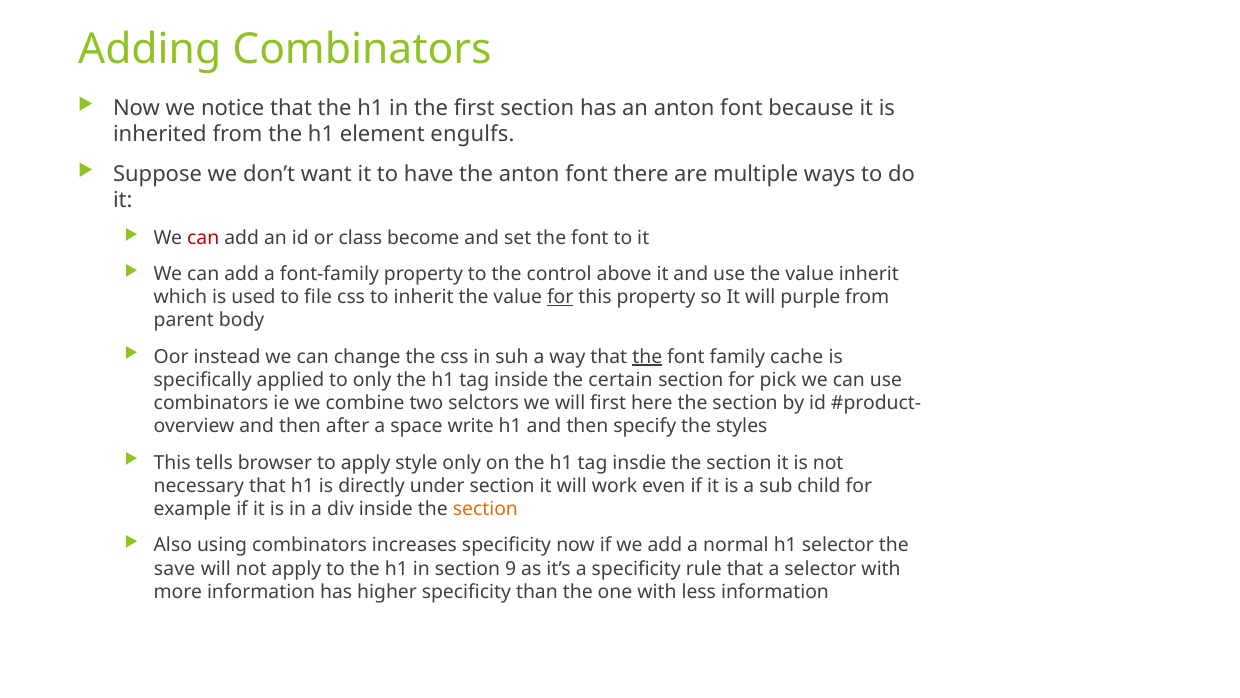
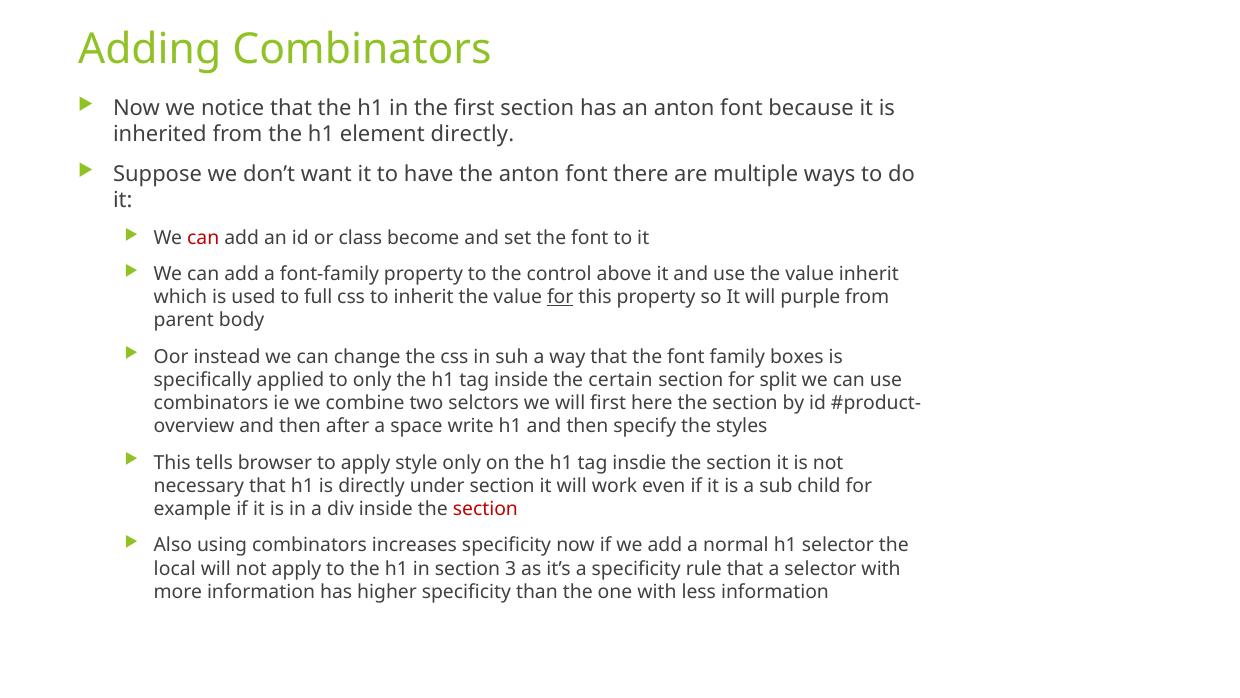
element engulfs: engulfs -> directly
file: file -> full
the at (647, 356) underline: present -> none
cache: cache -> boxes
pick: pick -> split
section at (485, 509) colour: orange -> red
save: save -> local
9: 9 -> 3
